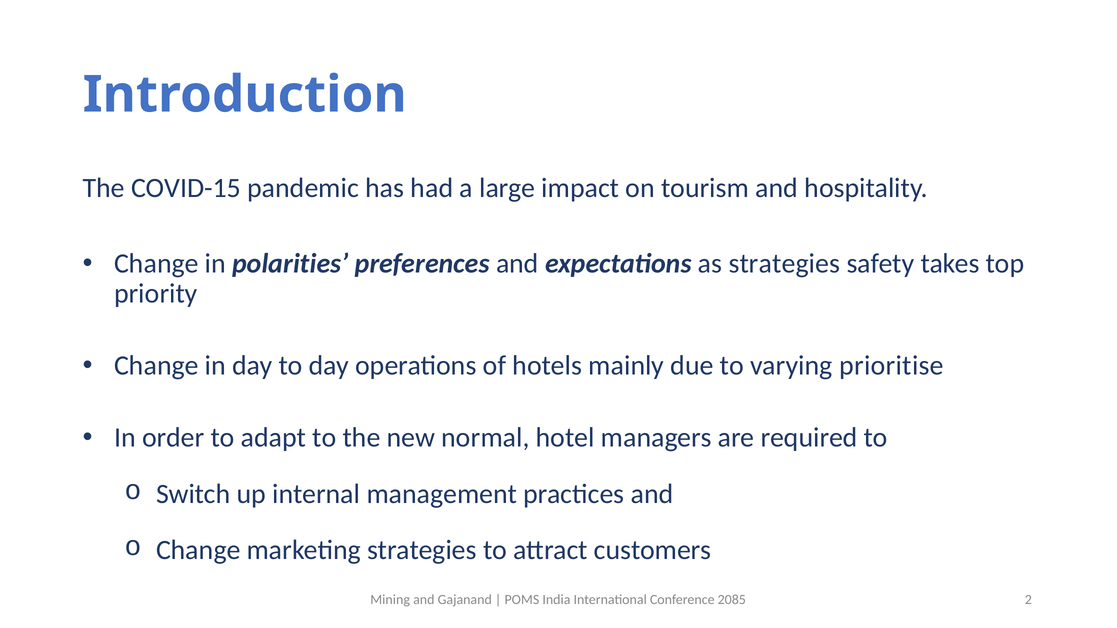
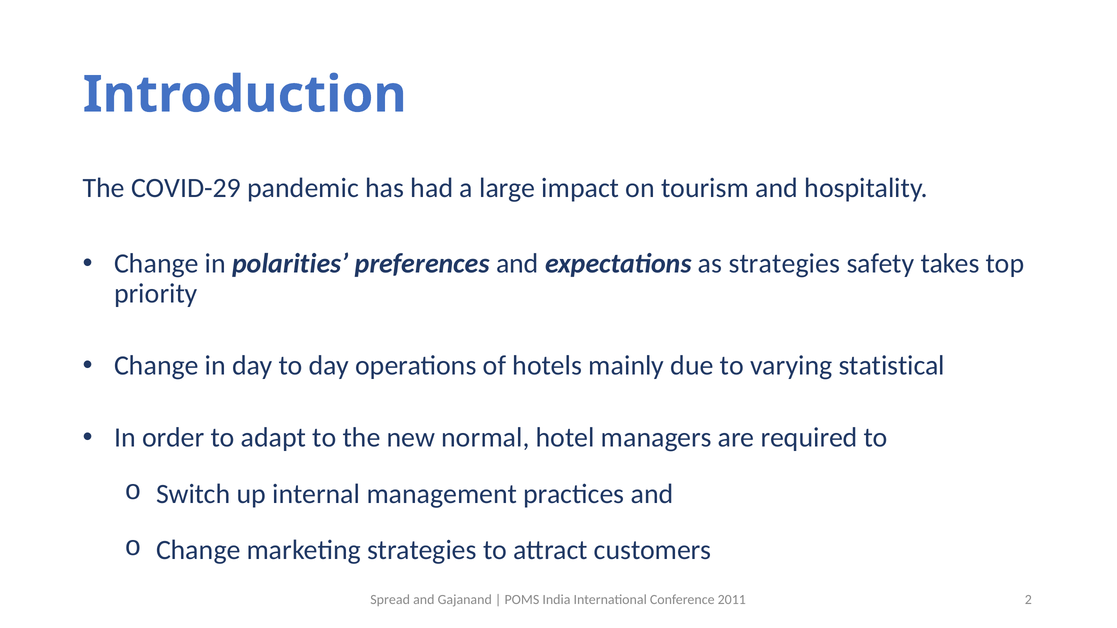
COVID-15: COVID-15 -> COVID-29
prioritise: prioritise -> statistical
Mining: Mining -> Spread
2085: 2085 -> 2011
